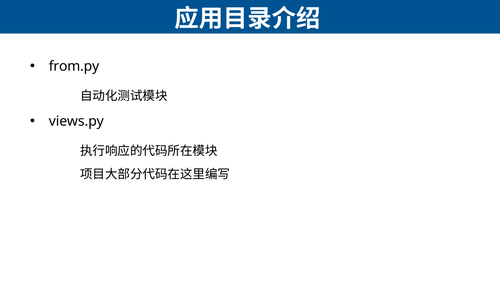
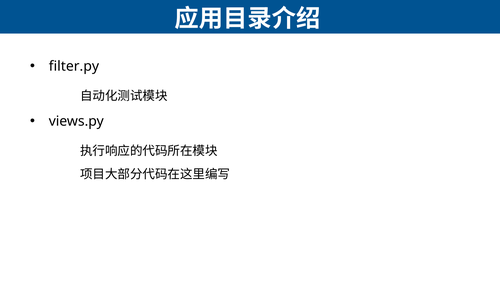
from.py: from.py -> filter.py
